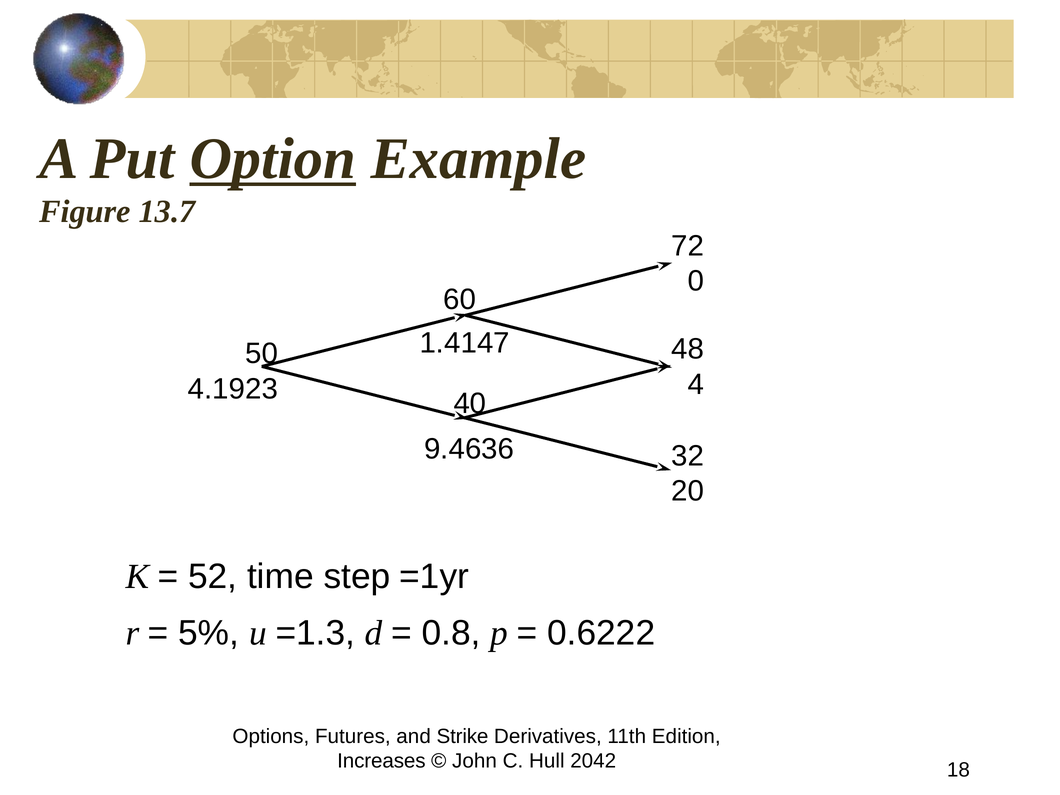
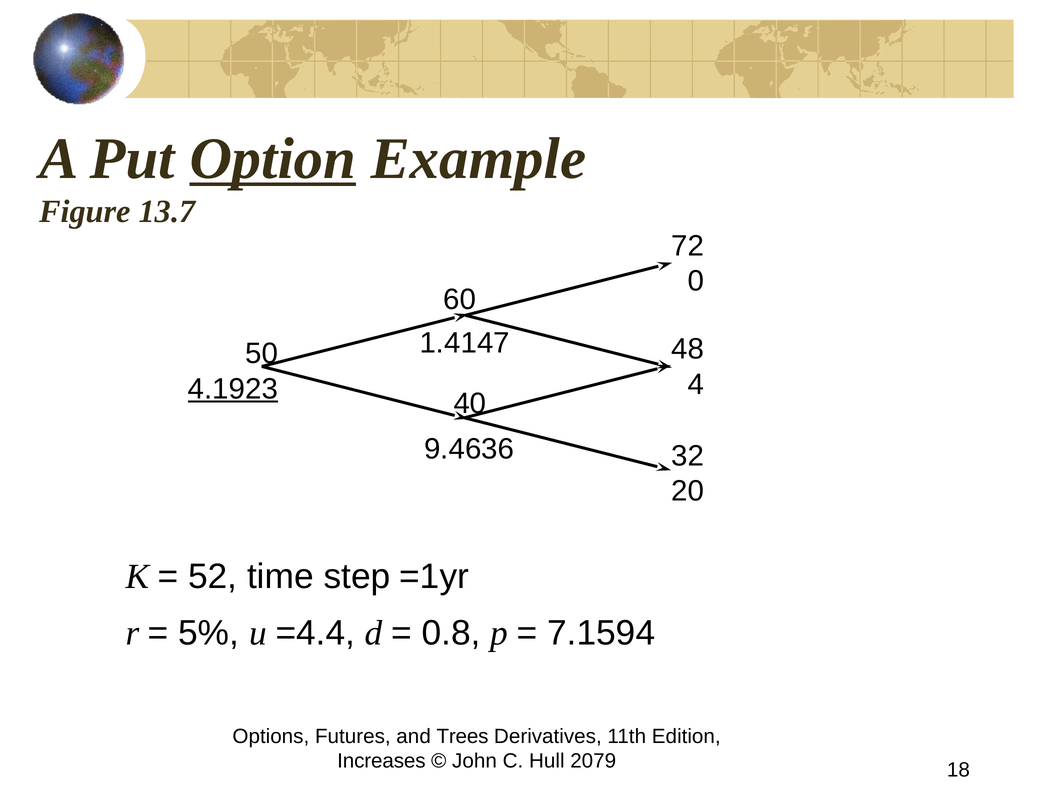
4.1923 underline: none -> present
=1.3: =1.3 -> =4.4
0.6222: 0.6222 -> 7.1594
Strike: Strike -> Trees
2042: 2042 -> 2079
